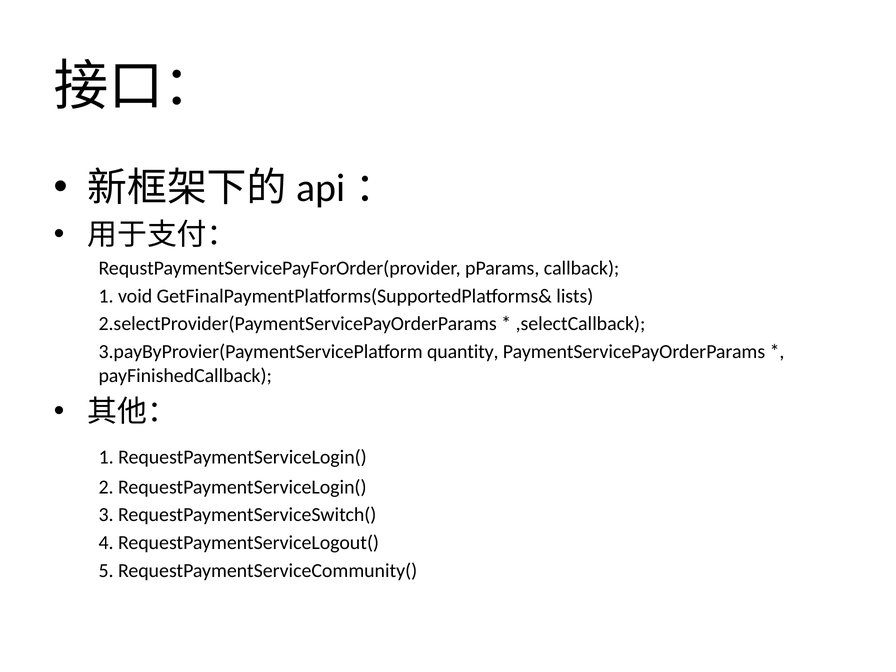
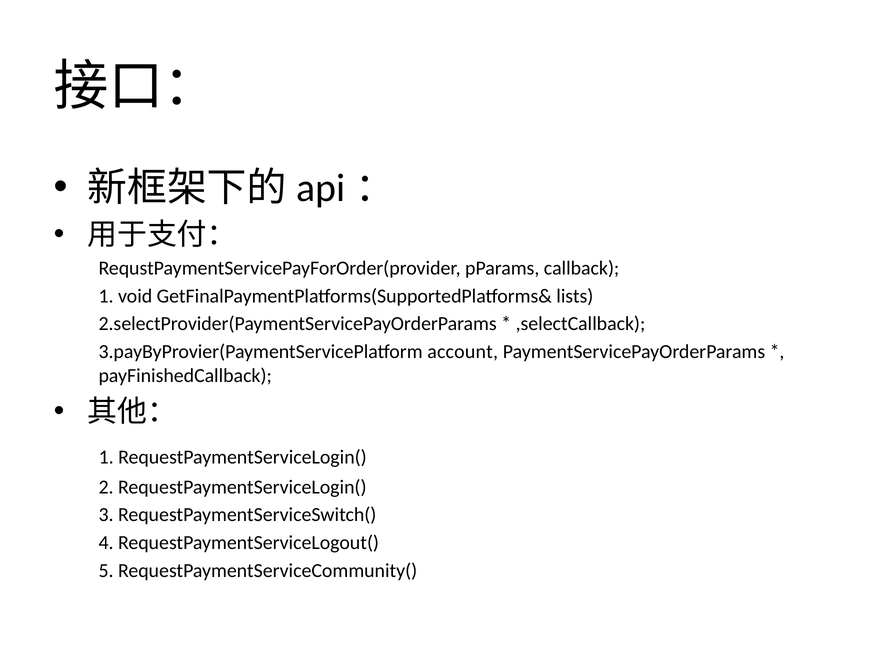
quantity: quantity -> account
